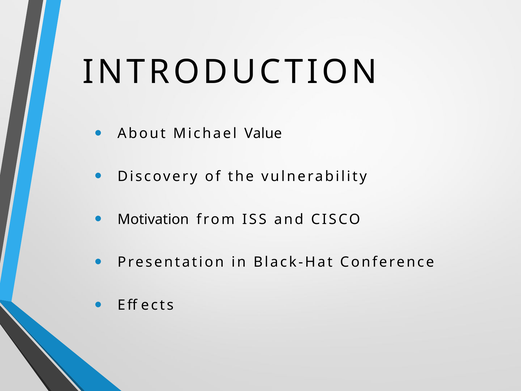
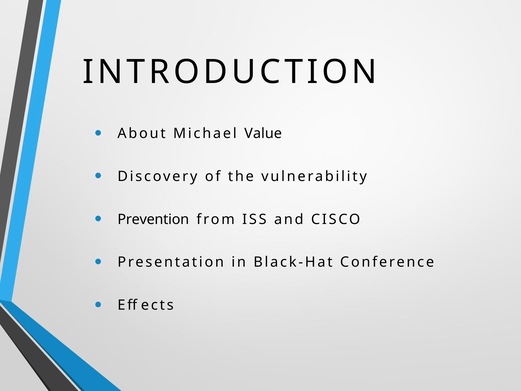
Motivation: Motivation -> Prevention
